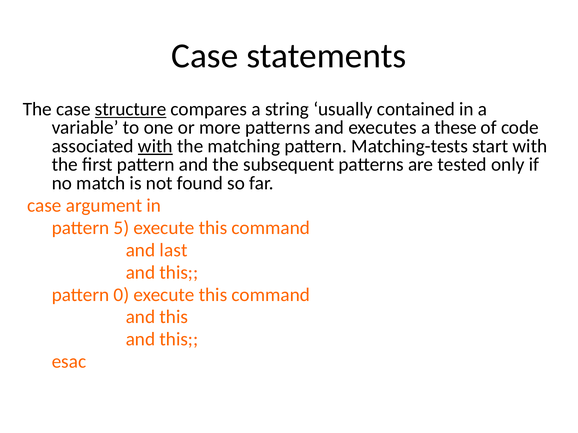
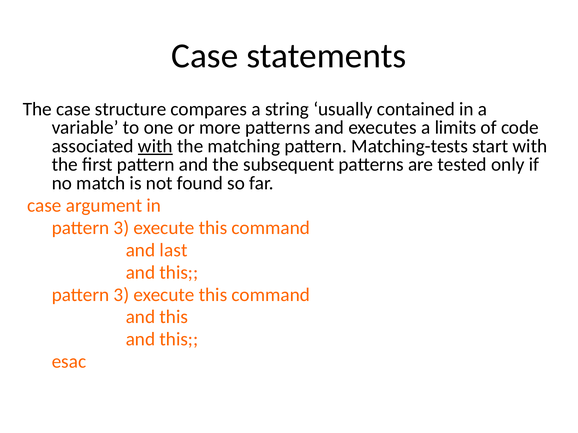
structure underline: present -> none
these: these -> limits
5 at (121, 228): 5 -> 3
0 at (121, 295): 0 -> 3
